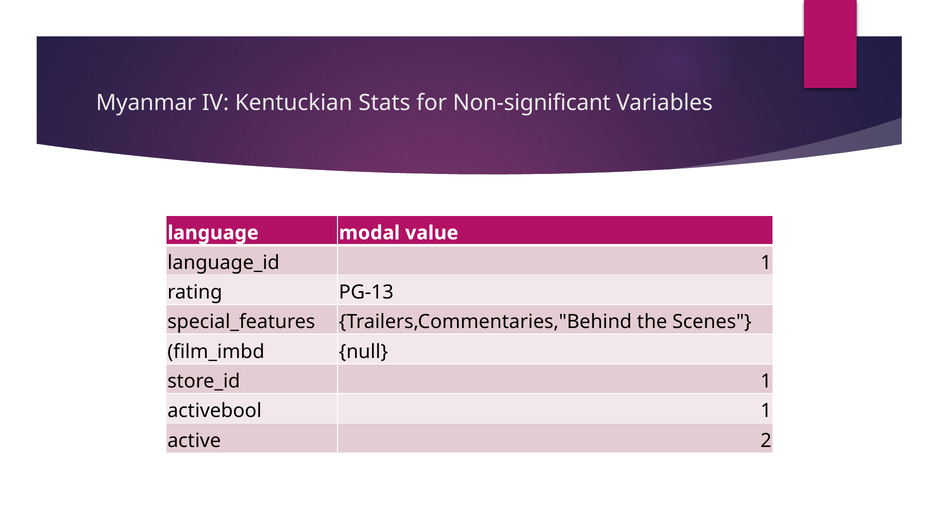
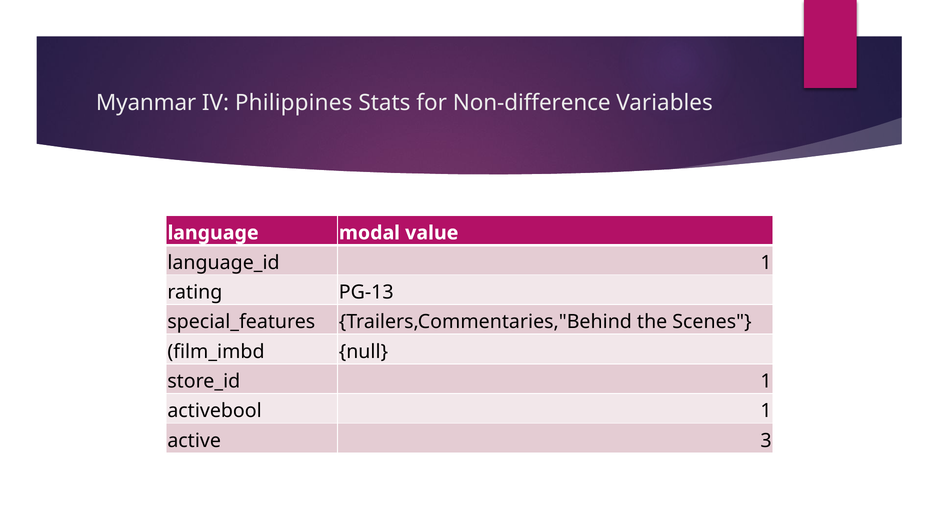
Kentuckian: Kentuckian -> Philippines
Non-significant: Non-significant -> Non-difference
2: 2 -> 3
